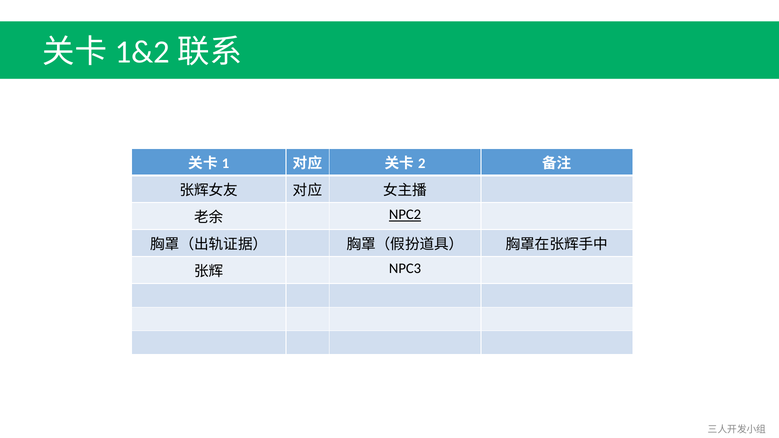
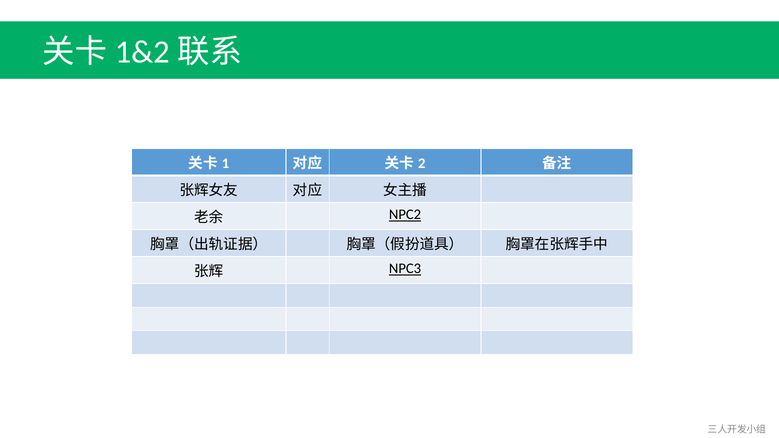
NPC3 underline: none -> present
